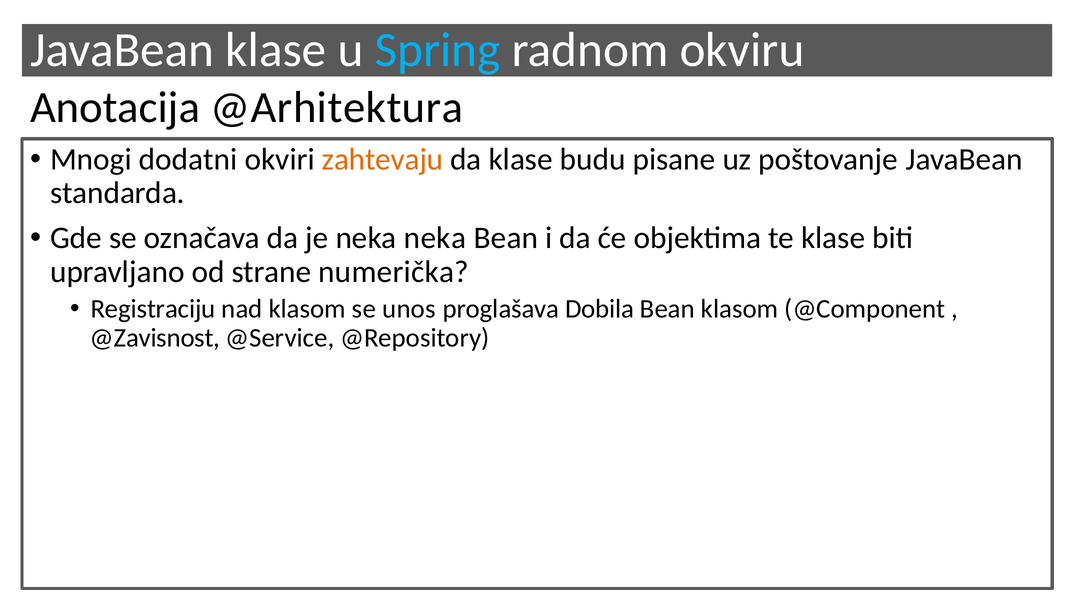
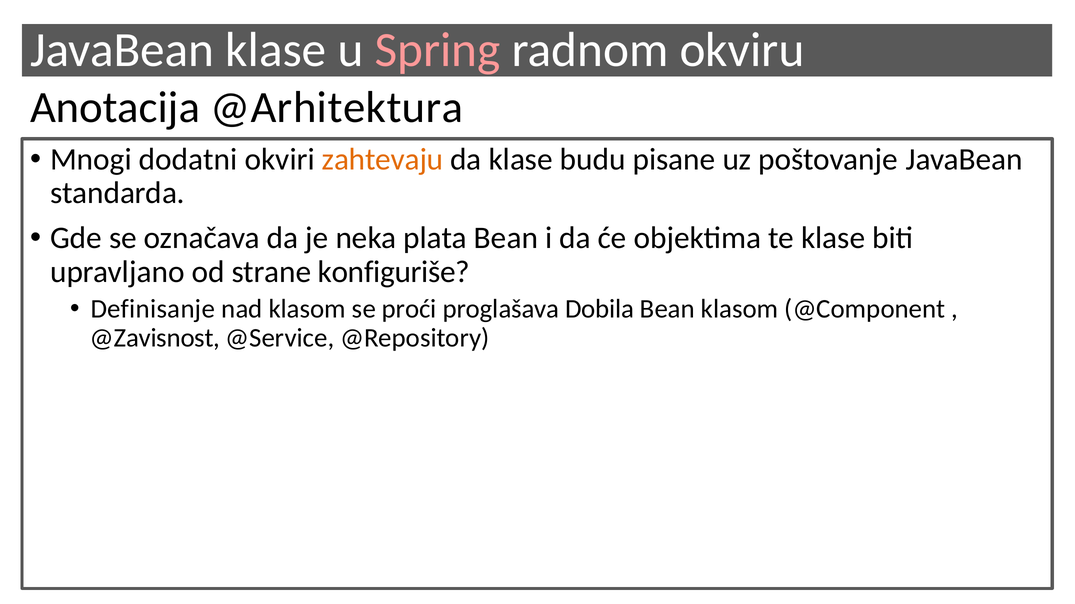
Spring colour: light blue -> pink
neka neka: neka -> plata
numerička: numerička -> konfiguriše
Registraciju: Registraciju -> Definisanje
unos: unos -> proći
